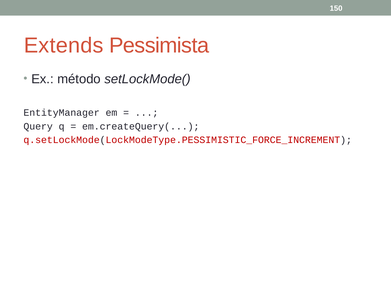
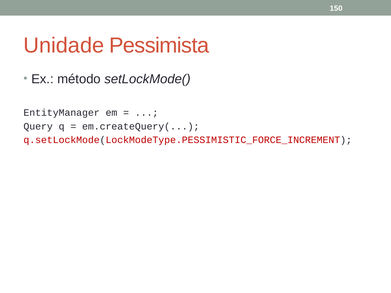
Extends: Extends -> Unidade
